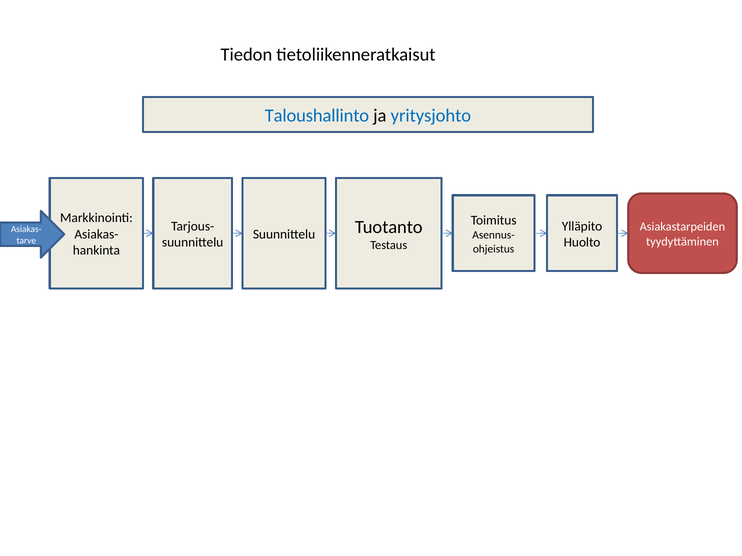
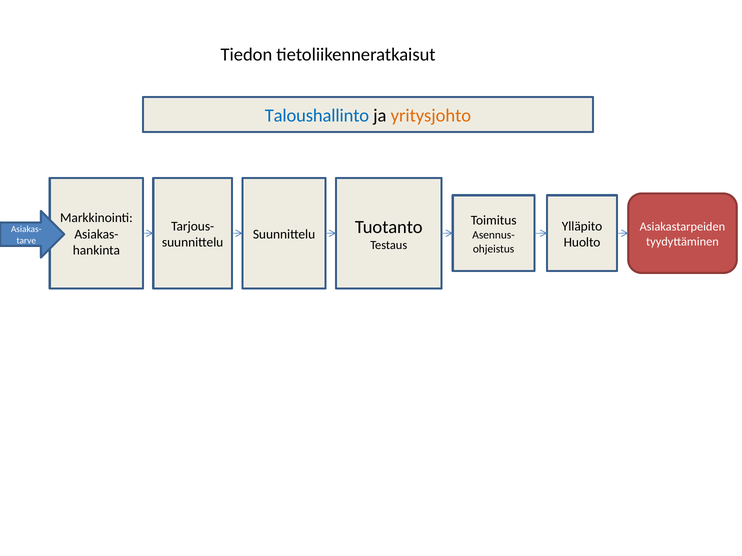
yritysjohto colour: blue -> orange
